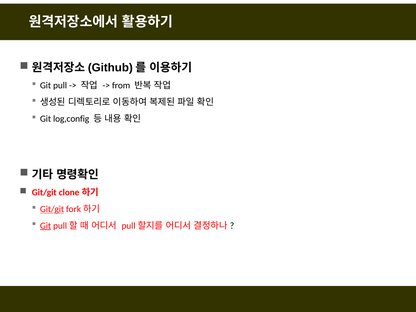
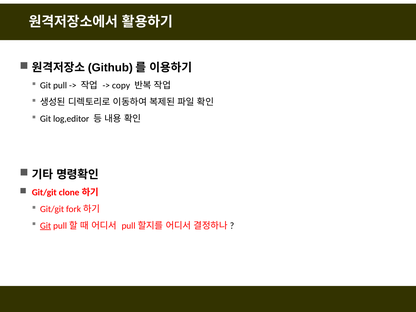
from: from -> copy
log,config: log,config -> log,editor
Git/git at (52, 209) underline: present -> none
